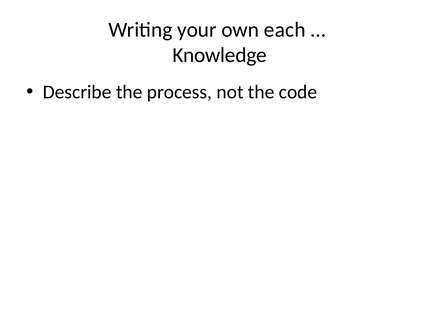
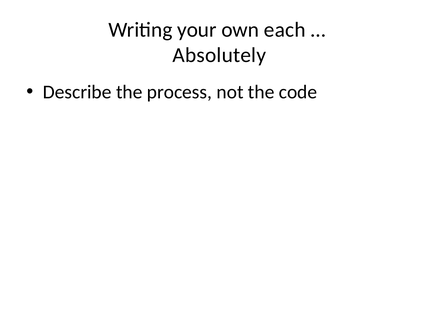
Knowledge: Knowledge -> Absolutely
